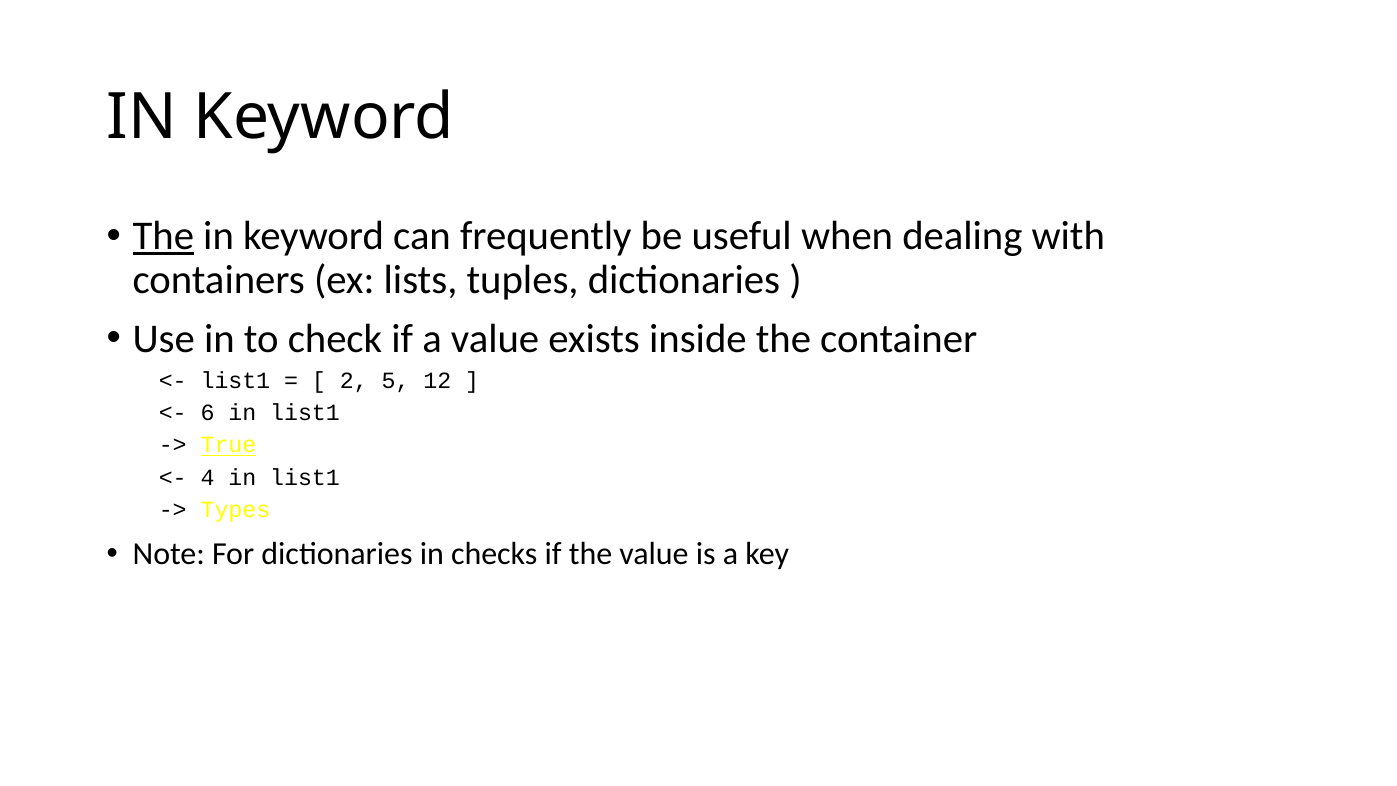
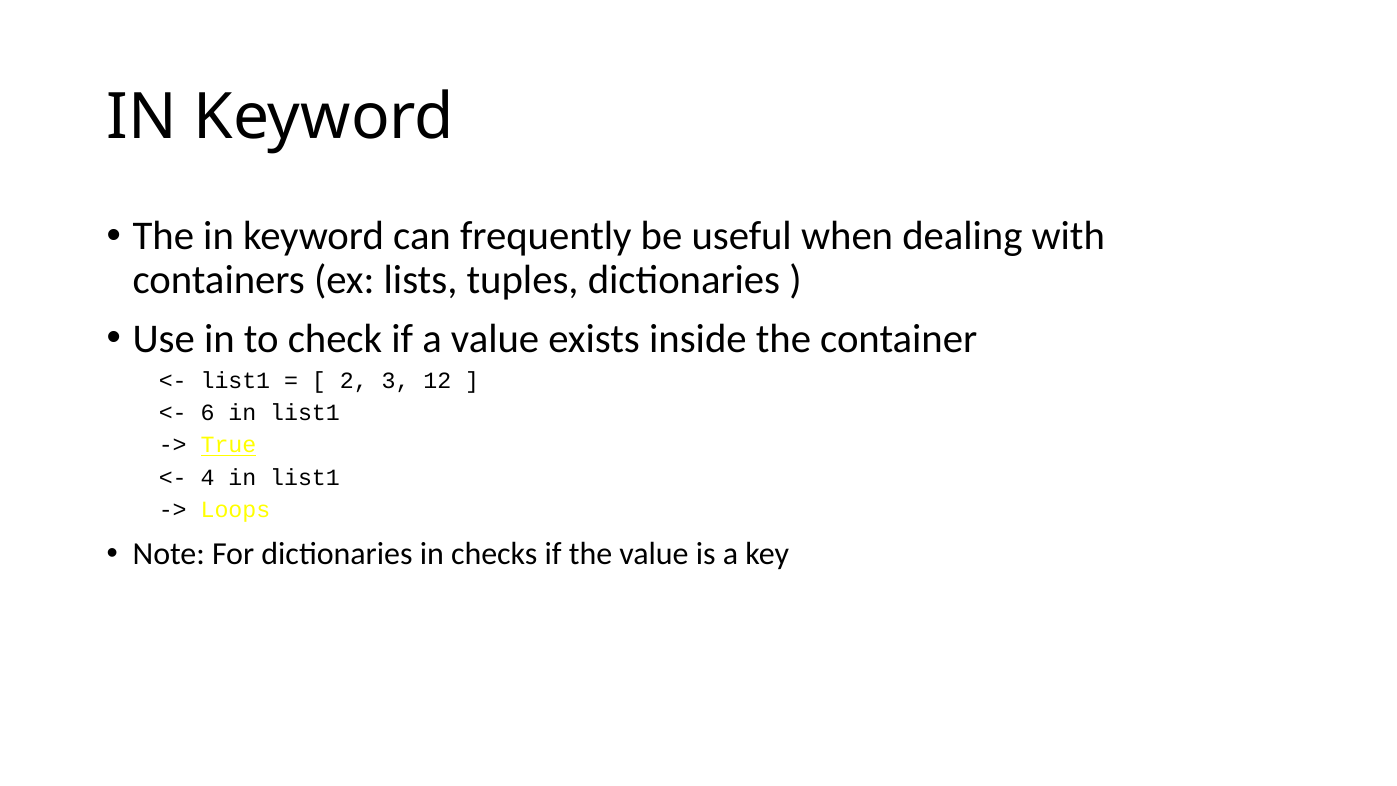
The at (163, 236) underline: present -> none
5: 5 -> 3
Types: Types -> Loops
